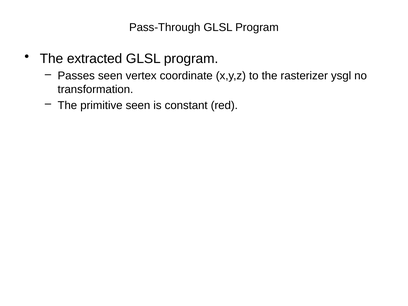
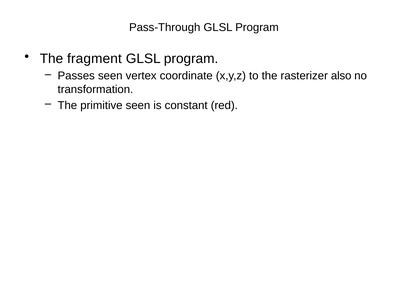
extracted: extracted -> fragment
ysgl: ysgl -> also
